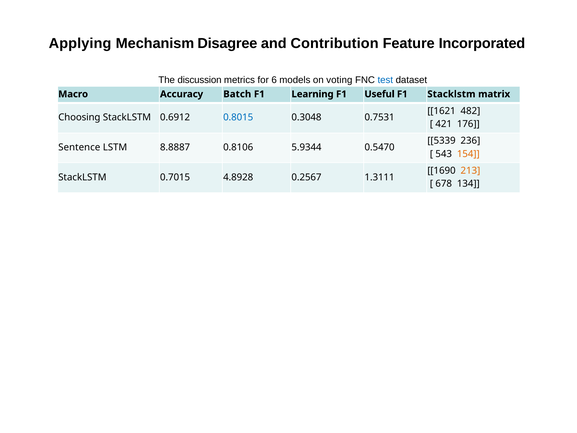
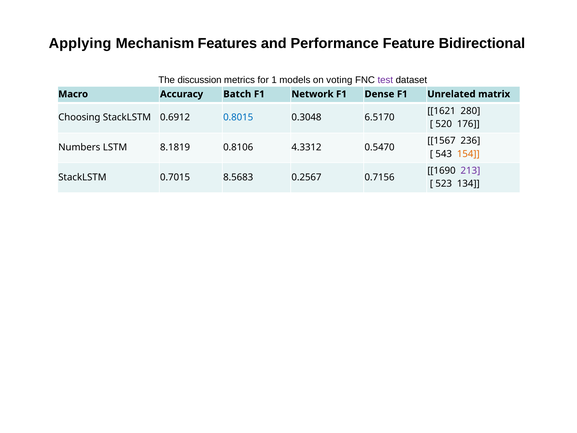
Disagree: Disagree -> Features
Contribution: Contribution -> Performance
Incorporated: Incorporated -> Bidirectional
6: 6 -> 1
test colour: blue -> purple
Learning: Learning -> Network
Useful: Useful -> Dense
F1 Stacklstm: Stacklstm -> Unrelated
482: 482 -> 280
0.7531: 0.7531 -> 6.5170
421: 421 -> 520
5339: 5339 -> 1567
Sentence: Sentence -> Numbers
8.8887: 8.8887 -> 8.1819
5.9344: 5.9344 -> 4.3312
213 colour: orange -> purple
4.8928: 4.8928 -> 8.5683
1.3111: 1.3111 -> 0.7156
678: 678 -> 523
